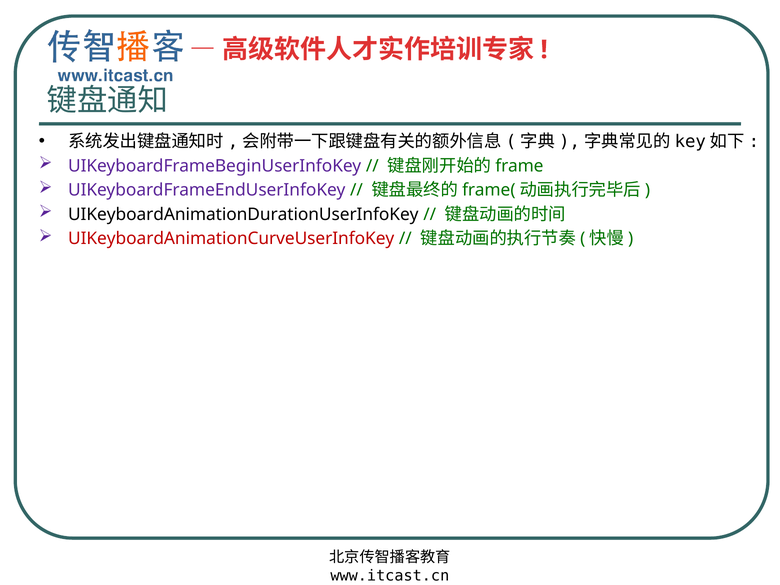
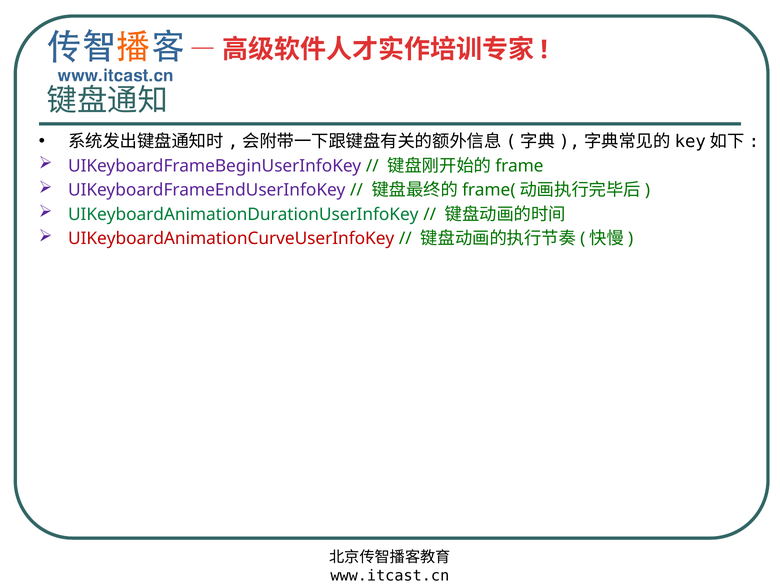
UIKeyboardAnimationDurationUserInfoKey colour: black -> green
